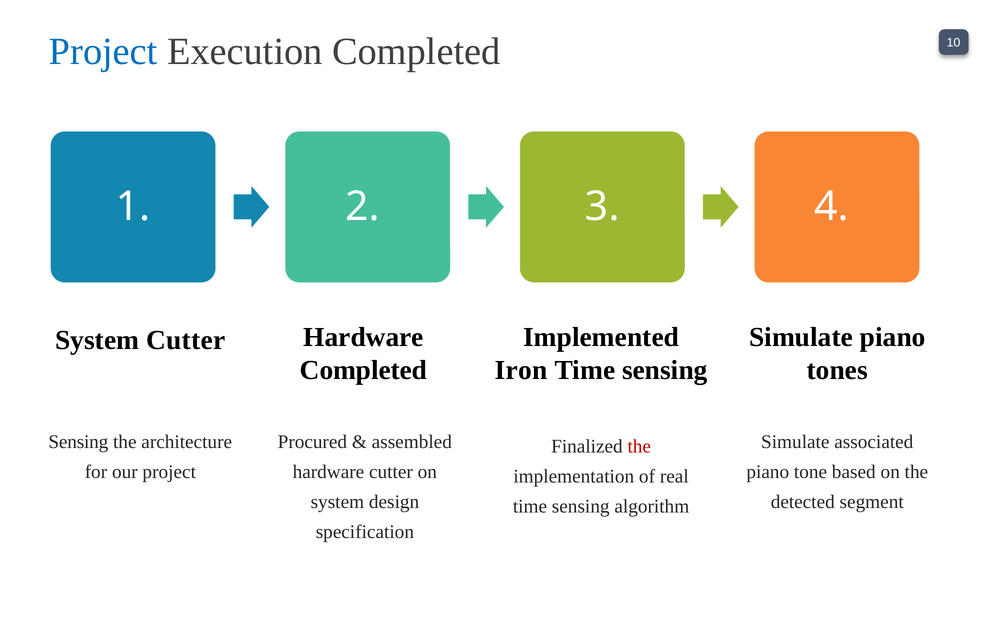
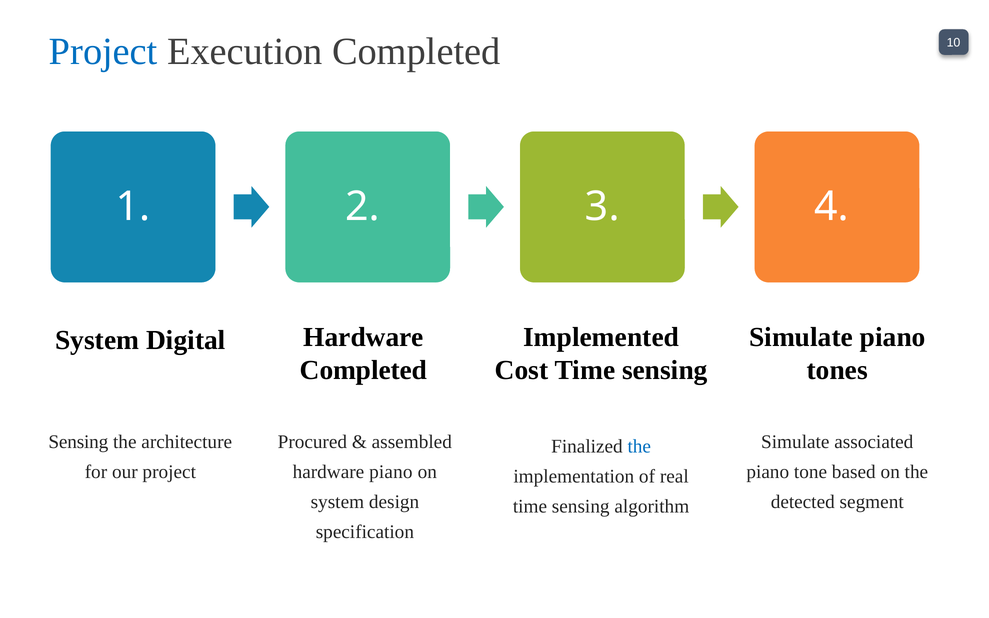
System Cutter: Cutter -> Digital
Iron: Iron -> Cost
the at (639, 446) colour: red -> blue
hardware cutter: cutter -> piano
